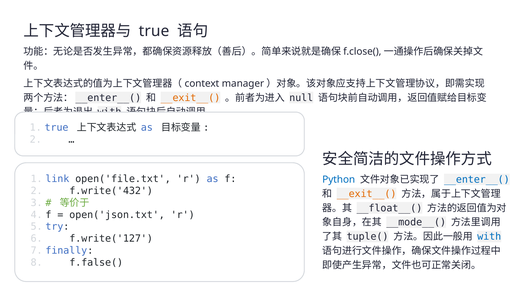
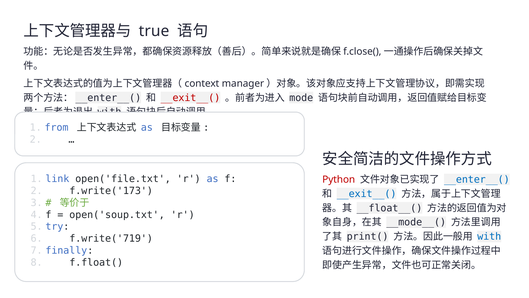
__exit__( at (190, 98) colour: orange -> red
null: null -> mode
true at (57, 127): true -> from
Python colour: blue -> red
f.write('432: f.write('432 -> f.write('173
__exit__( at (367, 193) colour: orange -> blue
open('json.txt: open('json.txt -> open('soup.txt
tuple(: tuple( -> print(
f.write('127: f.write('127 -> f.write('719
f.false(: f.false( -> f.float(
